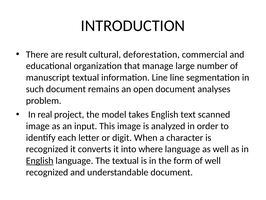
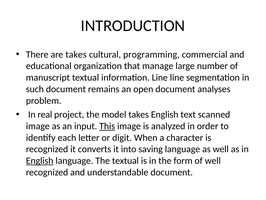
are result: result -> takes
deforestation: deforestation -> programming
This underline: none -> present
where: where -> saving
